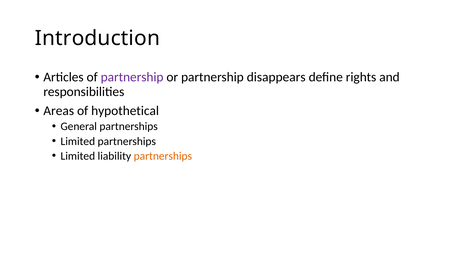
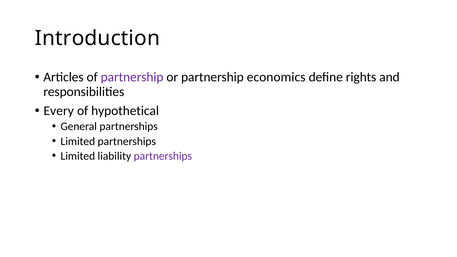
disappears: disappears -> economics
Areas: Areas -> Every
partnerships at (163, 156) colour: orange -> purple
